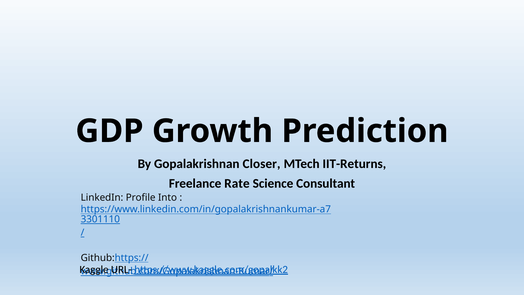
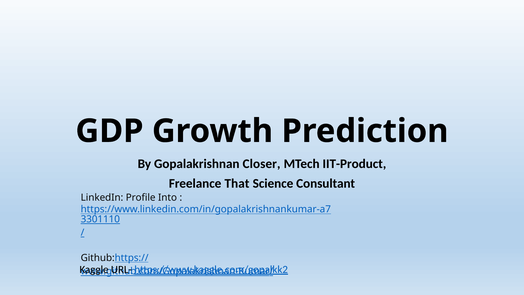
IIT-Returns: IIT-Returns -> IIT-Product
Rate: Rate -> That
